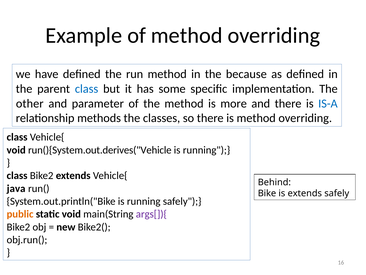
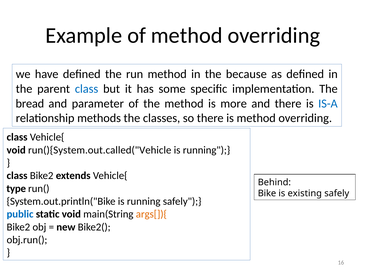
other: other -> bread
run(){System.out.derives("Vehicle: run(){System.out.derives("Vehicle -> run(){System.out.called("Vehicle
java: java -> type
is extends: extends -> existing
public colour: orange -> blue
args[]){ colour: purple -> orange
